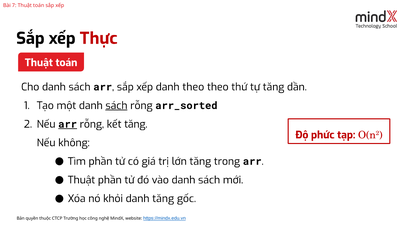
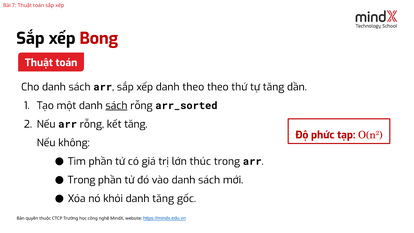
Thực: Thực -> Bong
arr at (68, 124) underline: present -> none
lớn tăng: tăng -> thúc
Thuật at (81, 180): Thuật -> Trong
